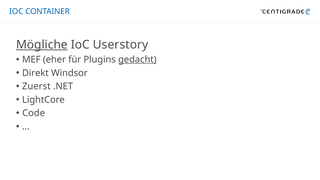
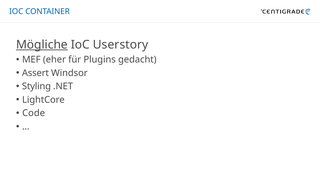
gedacht underline: present -> none
Direkt: Direkt -> Assert
Zuerst: Zuerst -> Styling
